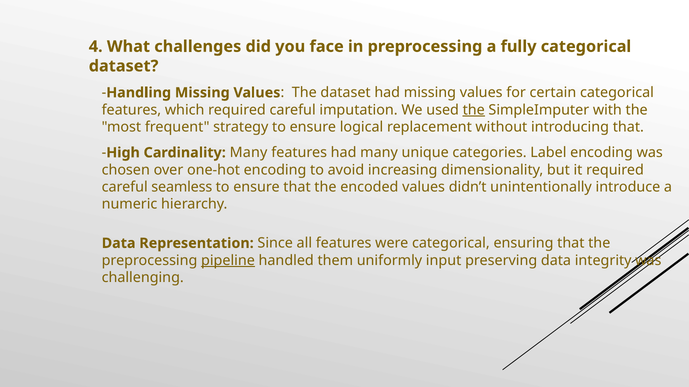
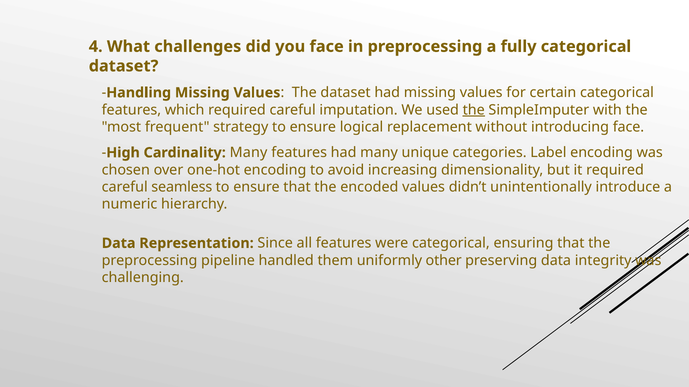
introducing that: that -> face
pipeline underline: present -> none
input: input -> other
